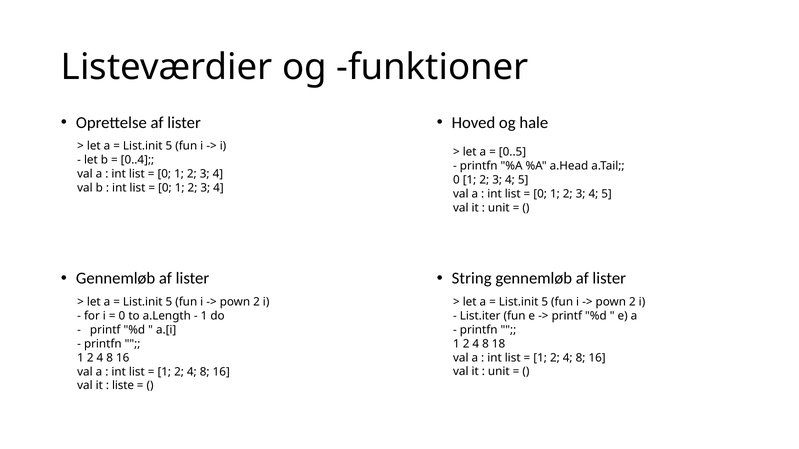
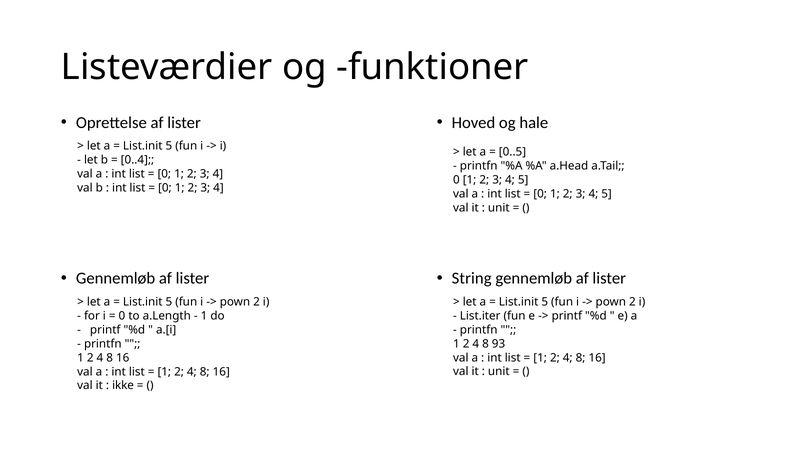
18: 18 -> 93
liste: liste -> ikke
